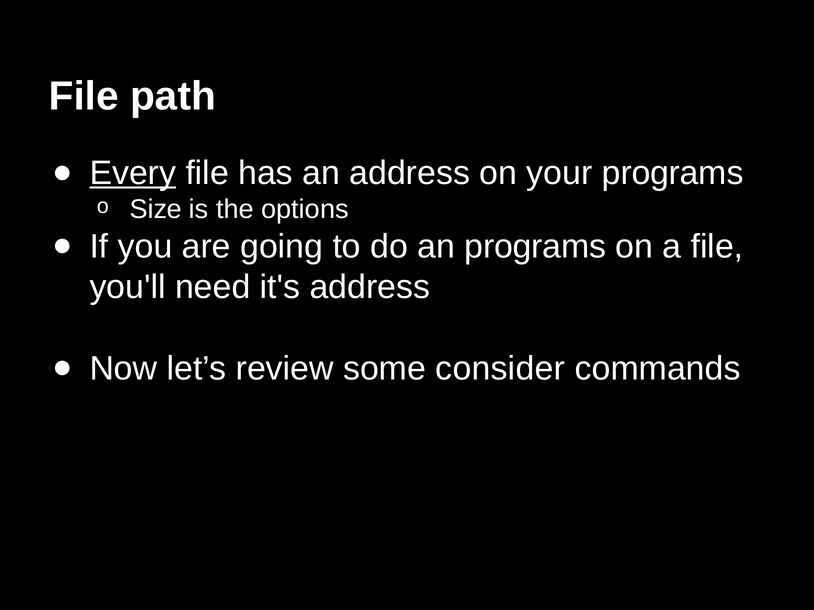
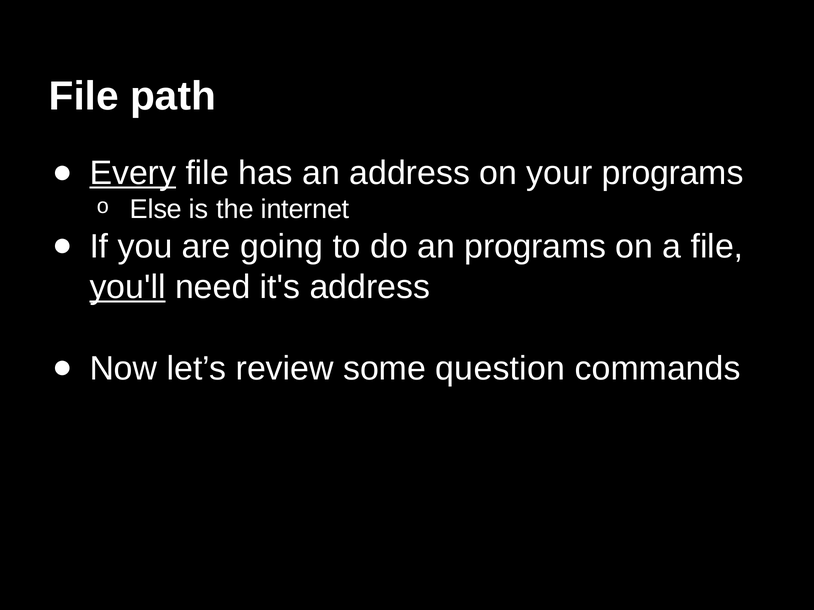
Size: Size -> Else
options: options -> internet
you'll underline: none -> present
consider: consider -> question
